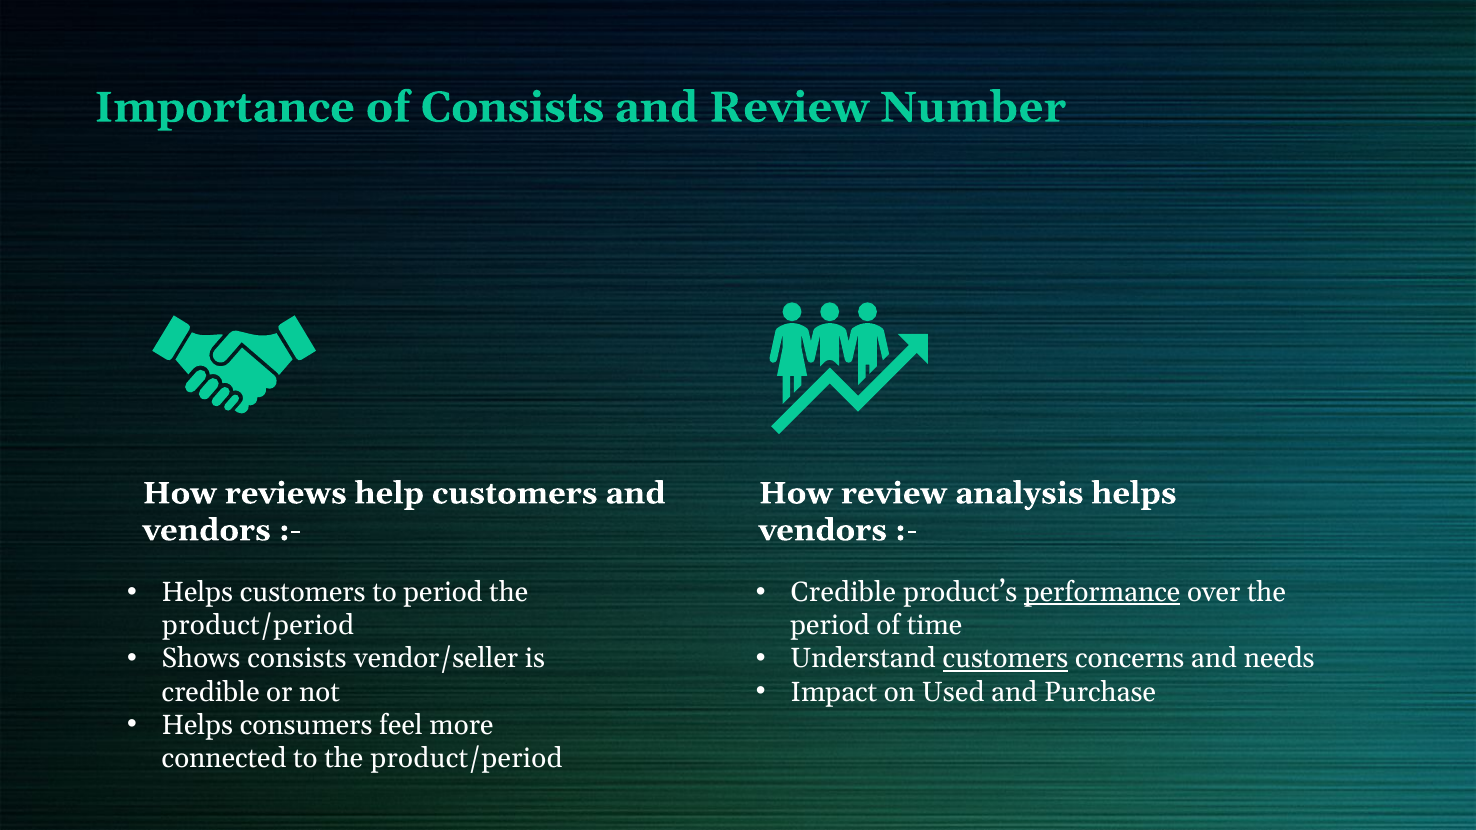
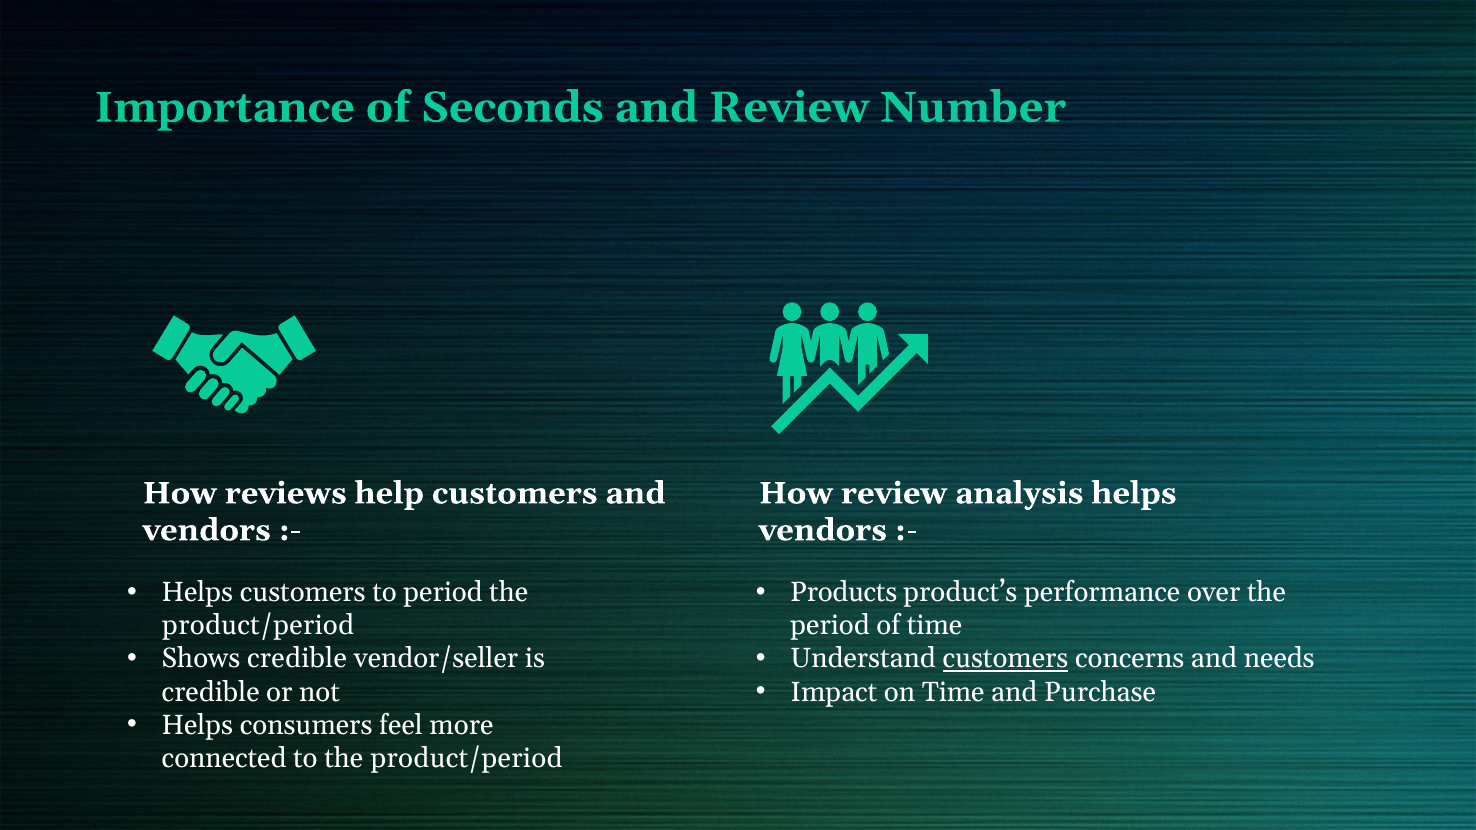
of Consists: Consists -> Seconds
Credible at (843, 593): Credible -> Products
performance underline: present -> none
Shows consists: consists -> credible
on Used: Used -> Time
